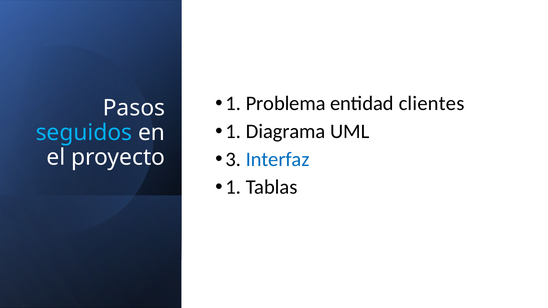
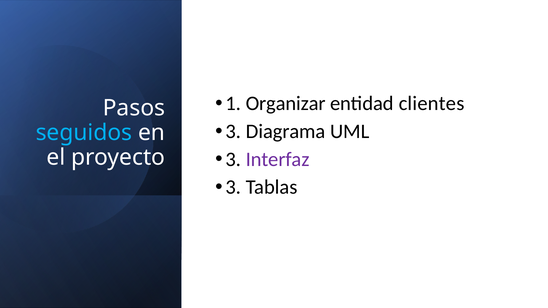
Problema: Problema -> Organizar
1 at (233, 131): 1 -> 3
Interfaz colour: blue -> purple
1 at (233, 187): 1 -> 3
